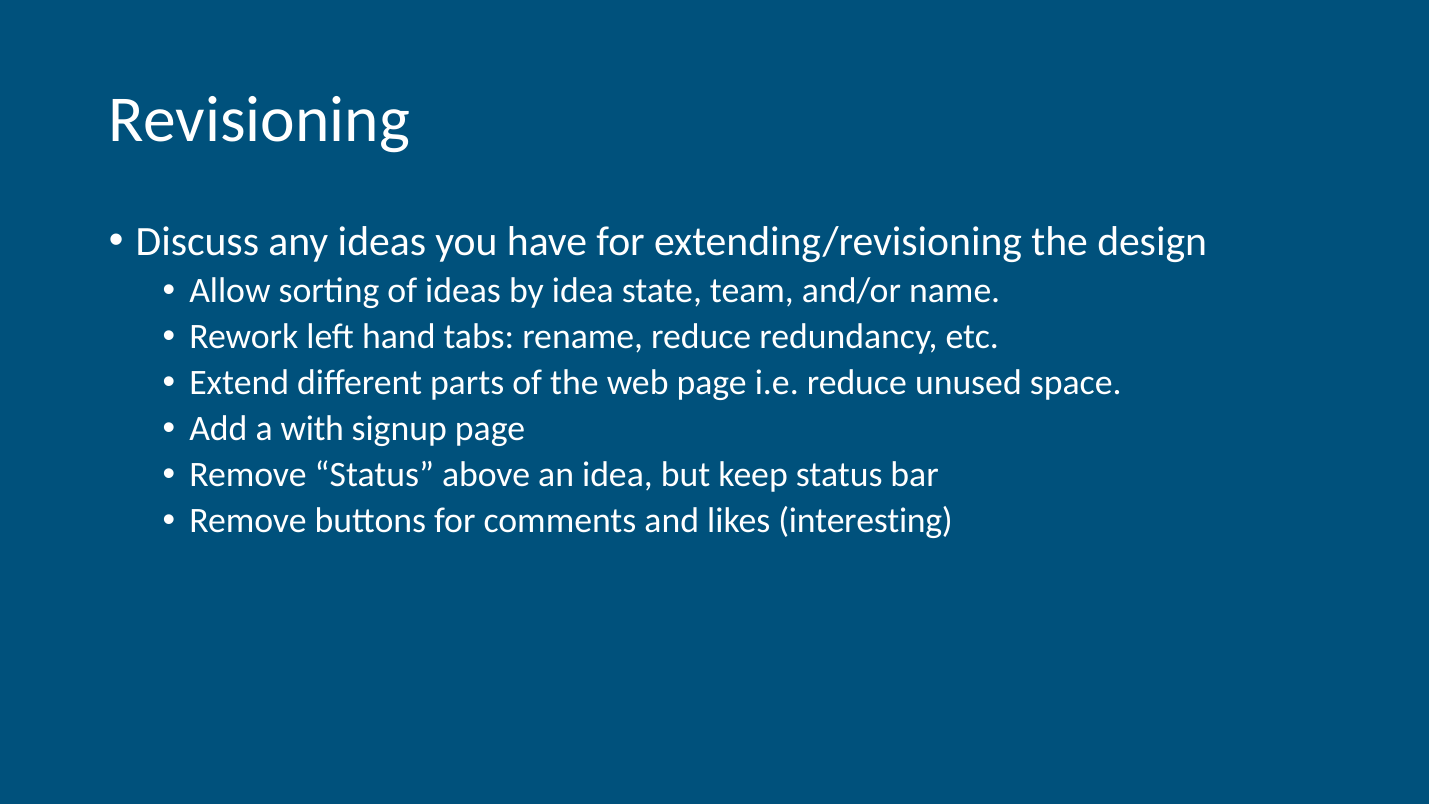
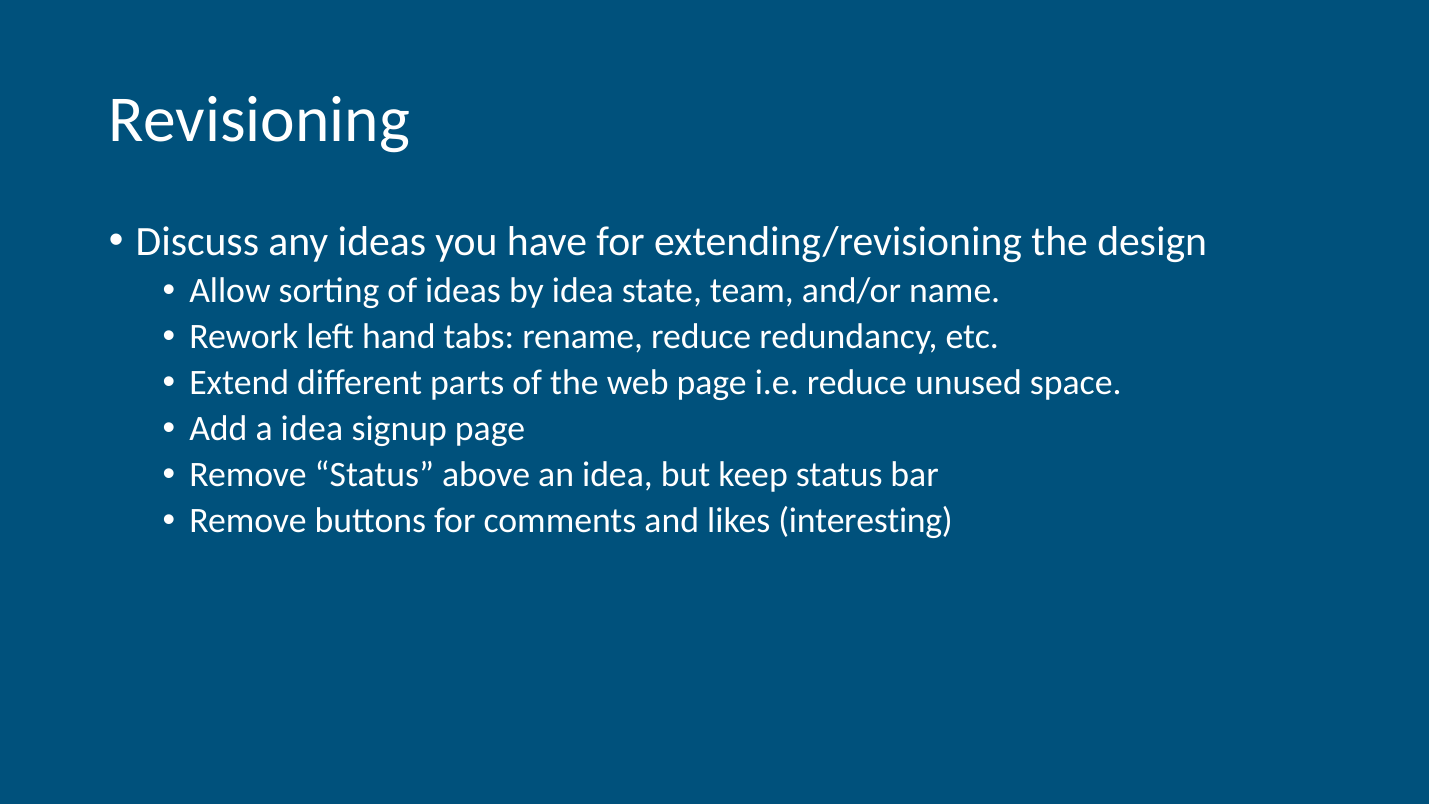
a with: with -> idea
